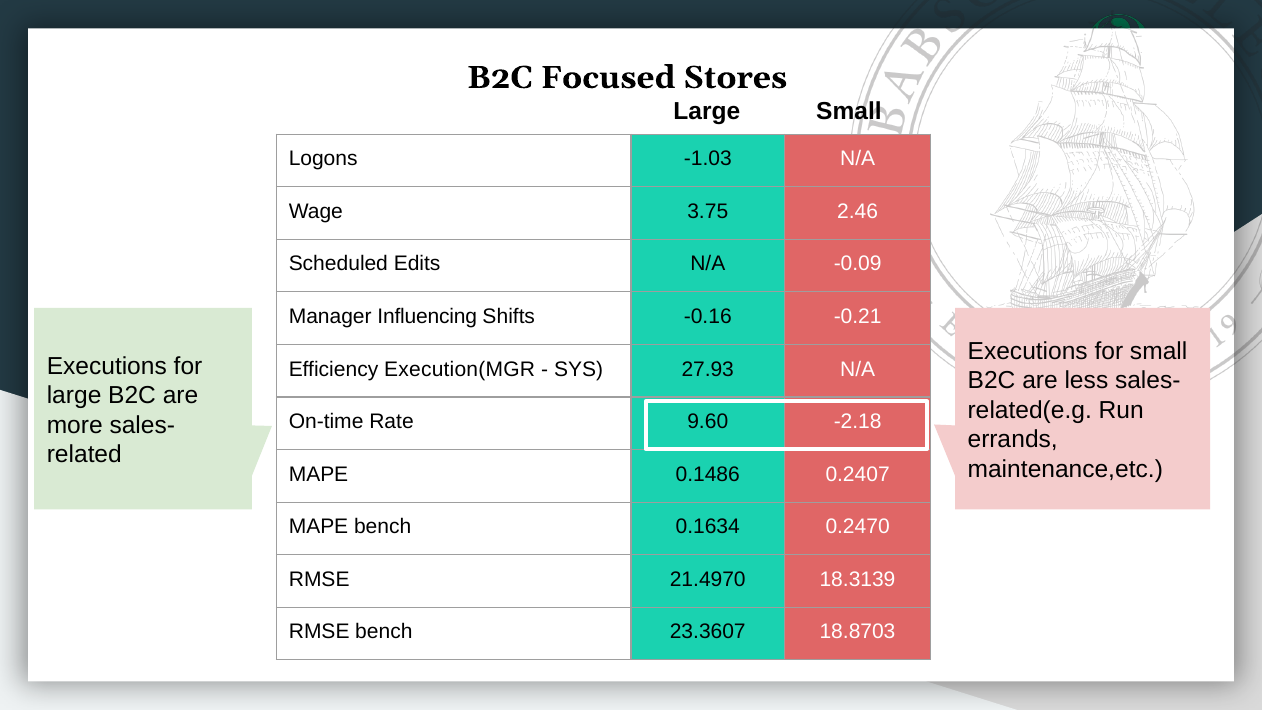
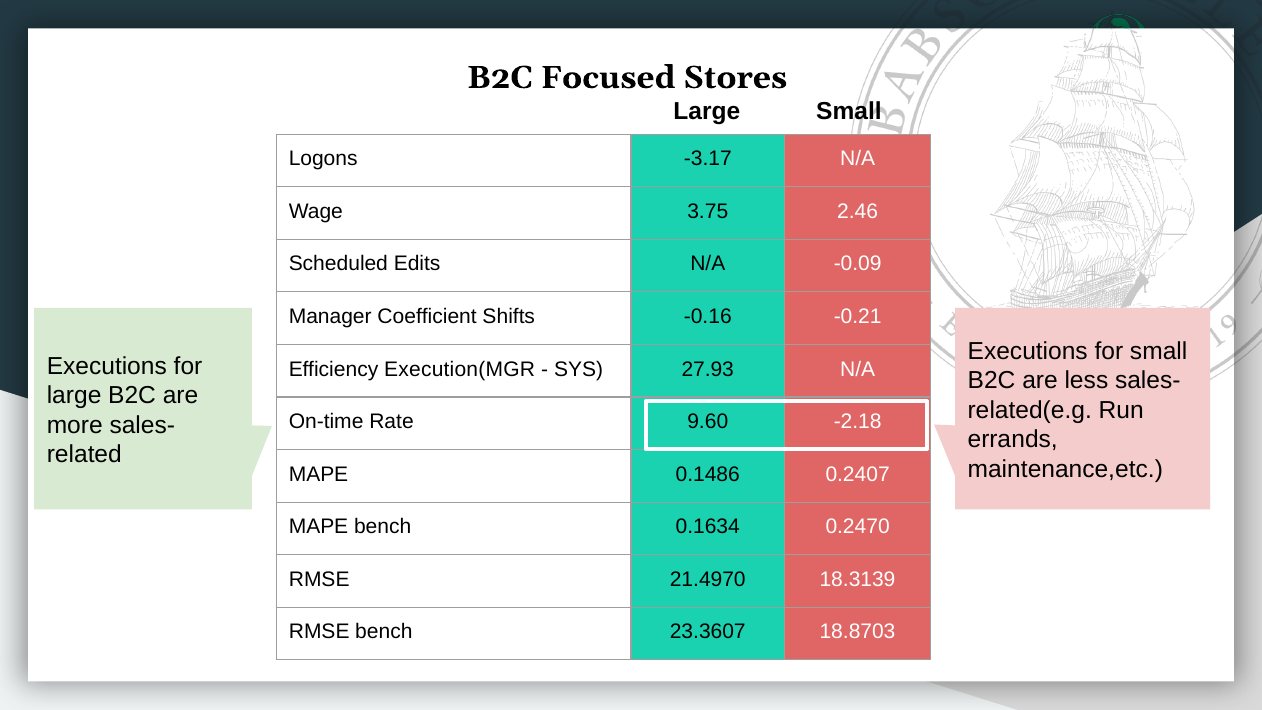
-1.03: -1.03 -> -3.17
Influencing: Influencing -> Coefficient
